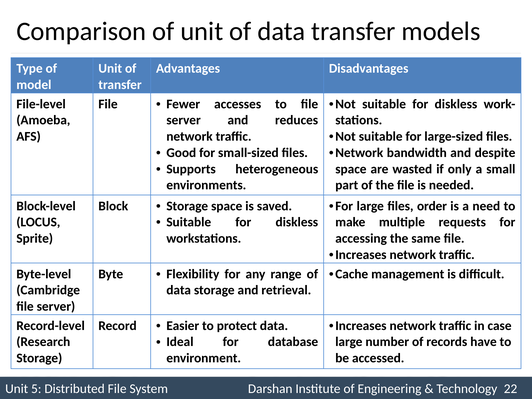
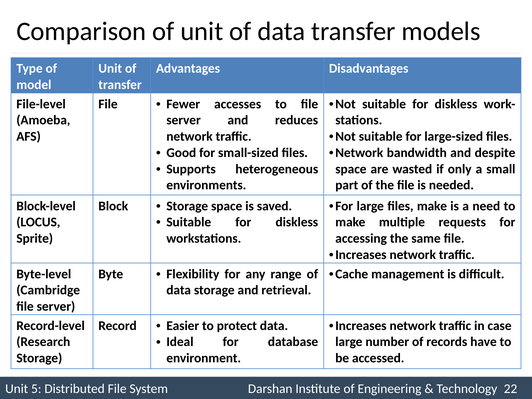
files order: order -> make
